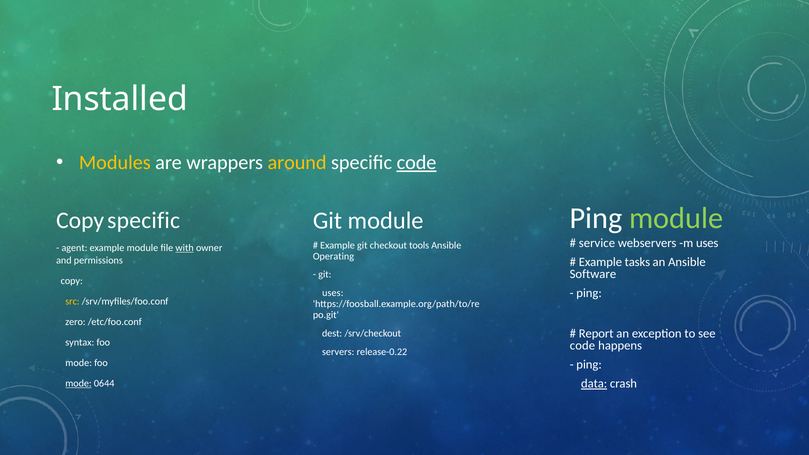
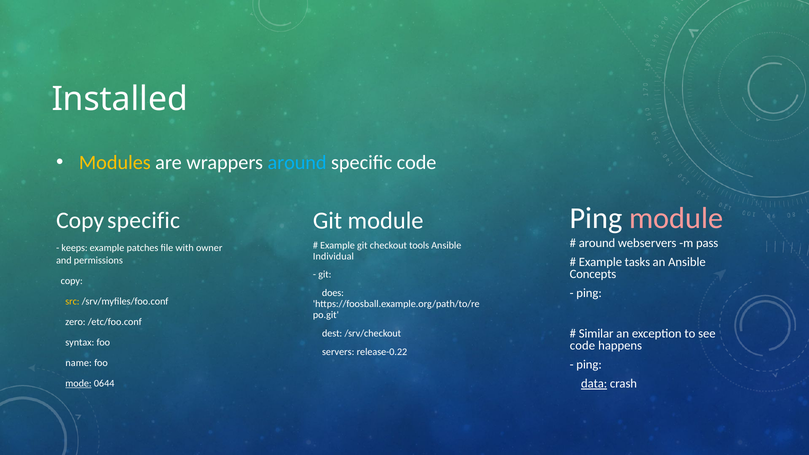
around at (297, 163) colour: yellow -> light blue
code at (417, 163) underline: present -> none
module at (676, 218) colour: light green -> pink
service at (597, 243): service -> around
m uses: uses -> pass
agent: agent -> keeps
example module: module -> patches
with underline: present -> none
Operating: Operating -> Individual
Software: Software -> Concepts
uses at (333, 293): uses -> does
Report: Report -> Similar
mode at (79, 363): mode -> name
